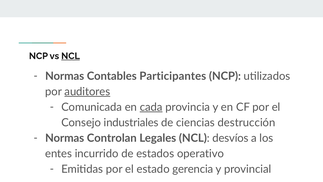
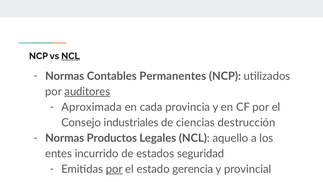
Participantes: Participantes -> Permanentes
Comunicada: Comunicada -> Aproximada
cada underline: present -> none
Controlan: Controlan -> Productos
desvíos: desvíos -> aquello
operativo: operativo -> seguridad
por at (114, 169) underline: none -> present
